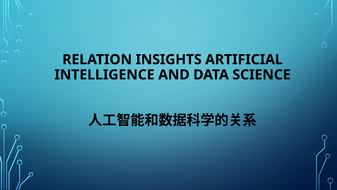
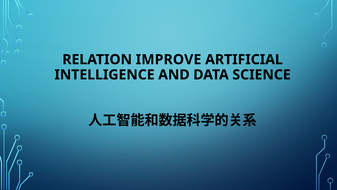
INSIGHTS: INSIGHTS -> IMPROVE
